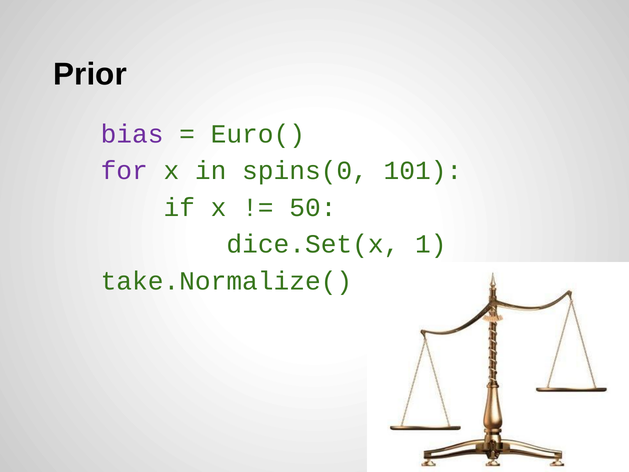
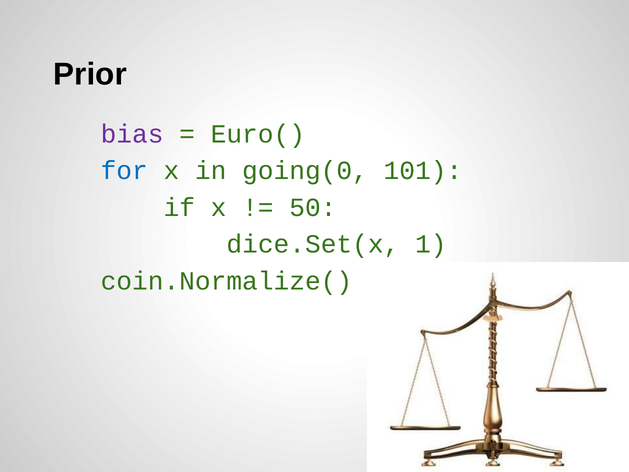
for colour: purple -> blue
spins(0: spins(0 -> going(0
take.Normalize(: take.Normalize( -> coin.Normalize(
